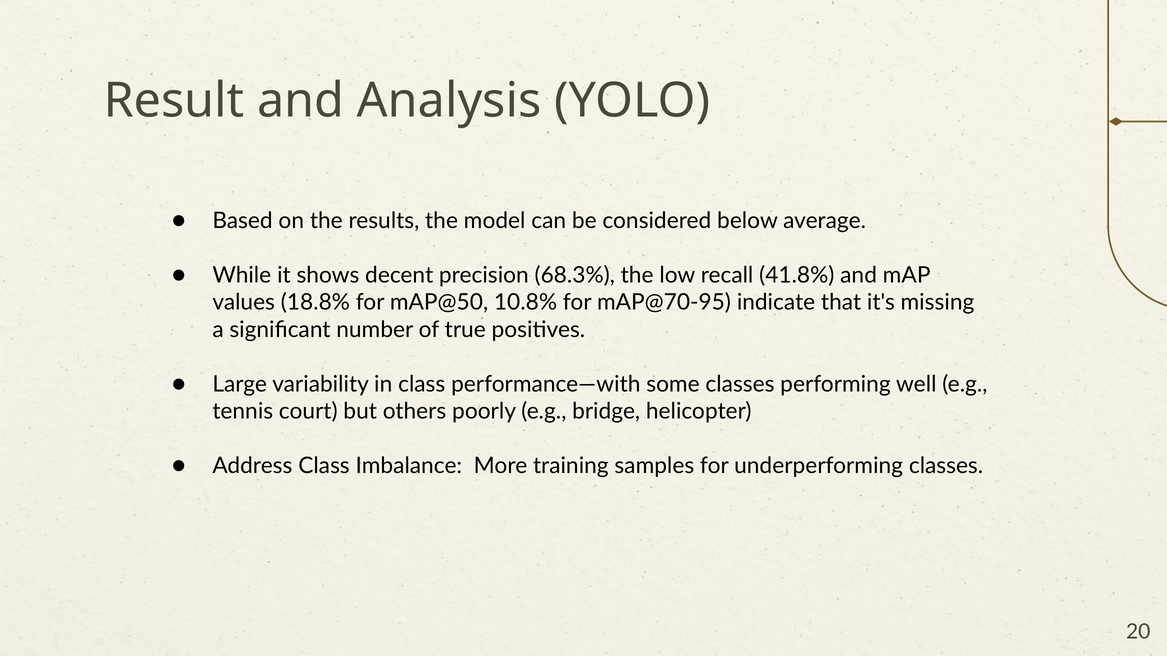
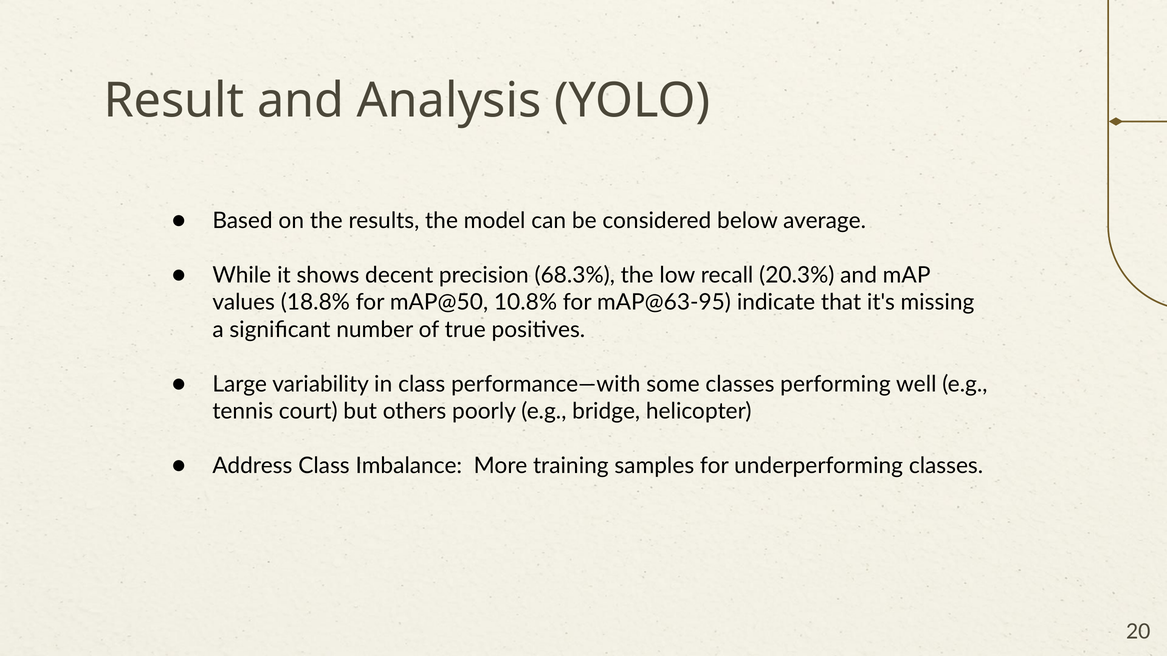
41.8%: 41.8% -> 20.3%
mAP@70-95: mAP@70-95 -> mAP@63-95
